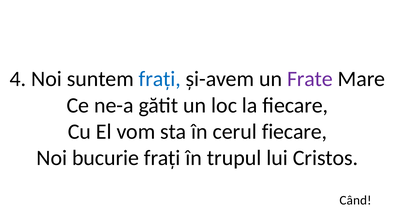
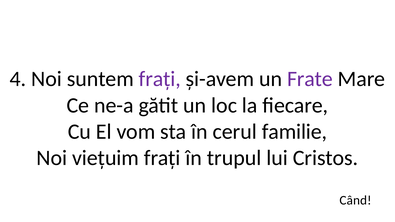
frați at (160, 79) colour: blue -> purple
cerul fiecare: fiecare -> familie
bucurie: bucurie -> viețuim
